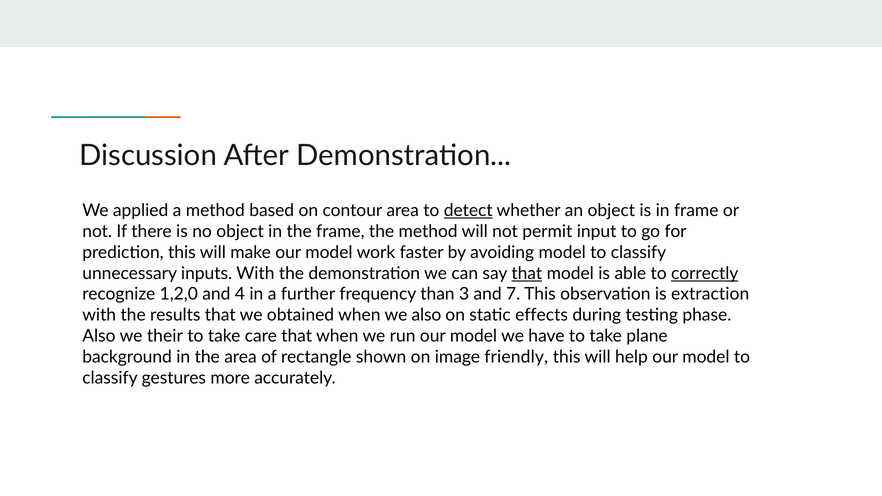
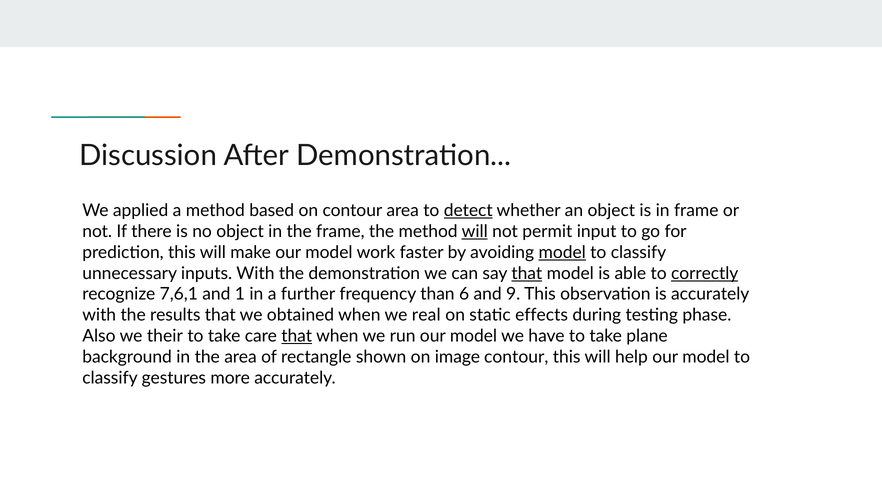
will at (475, 231) underline: none -> present
model at (562, 252) underline: none -> present
1,2,0: 1,2,0 -> 7,6,1
4: 4 -> 1
3: 3 -> 6
7: 7 -> 9
is extraction: extraction -> accurately
we also: also -> real
that at (297, 336) underline: none -> present
image friendly: friendly -> contour
